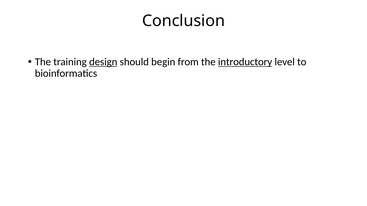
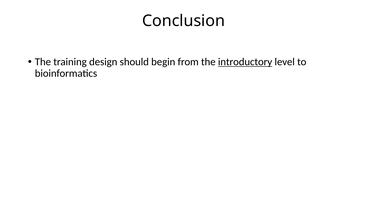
design underline: present -> none
